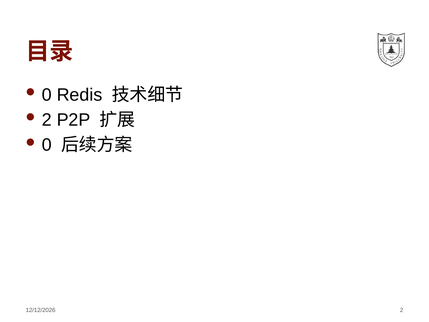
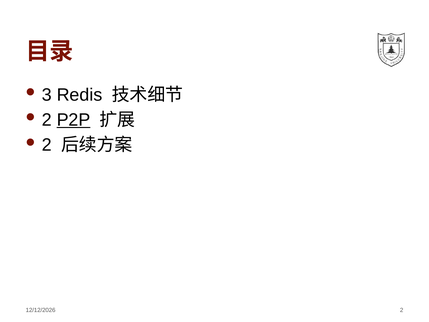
0 at (47, 95): 0 -> 3
P2P underline: none -> present
0 at (47, 145): 0 -> 2
